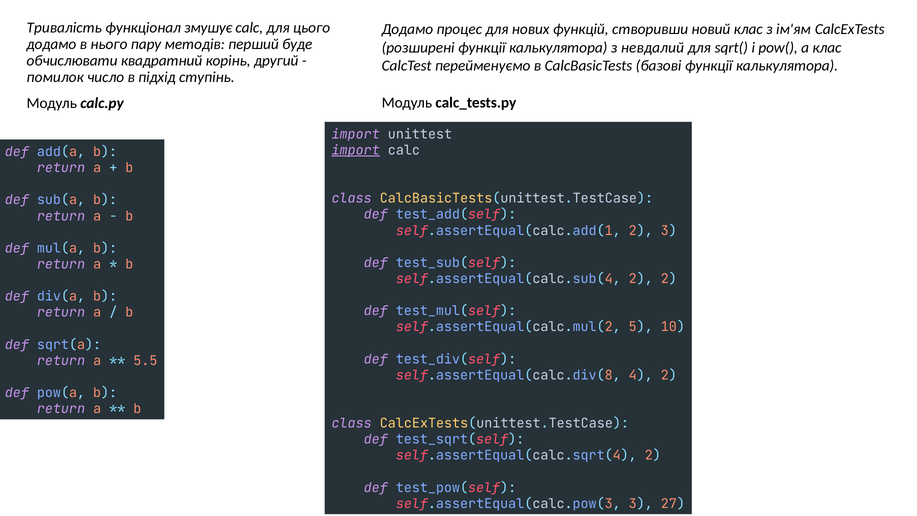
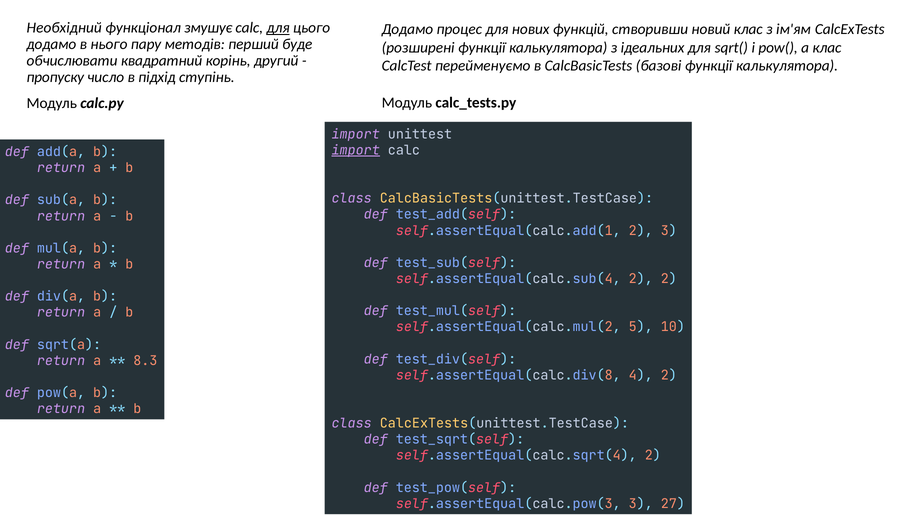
Тривалість: Тривалість -> Необхідний
для at (278, 28) underline: none -> present
невдалий: невдалий -> ідеальних
помилок: помилок -> пропуску
5.5: 5.5 -> 8.3
